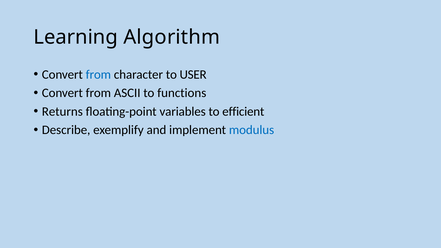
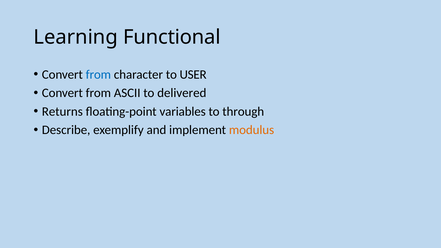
Algorithm: Algorithm -> Functional
functions: functions -> delivered
efficient: efficient -> through
modulus colour: blue -> orange
